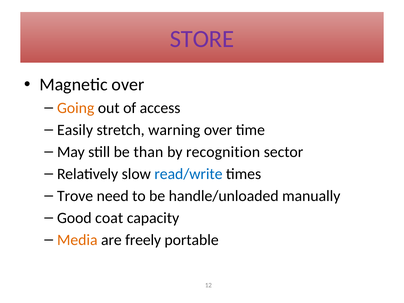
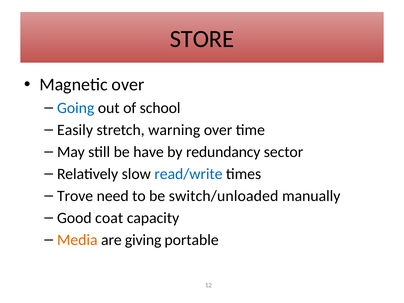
STORE colour: purple -> black
Going colour: orange -> blue
access: access -> school
than: than -> have
recognition: recognition -> redundancy
handle/unloaded: handle/unloaded -> switch/unloaded
freely: freely -> giving
